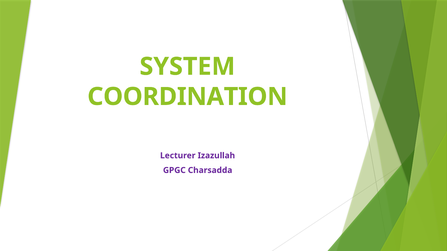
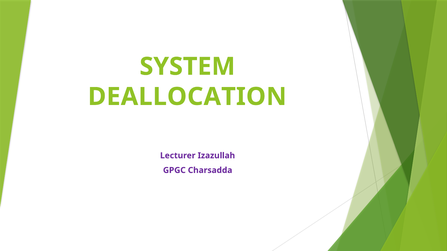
COORDINATION: COORDINATION -> DEALLOCATION
